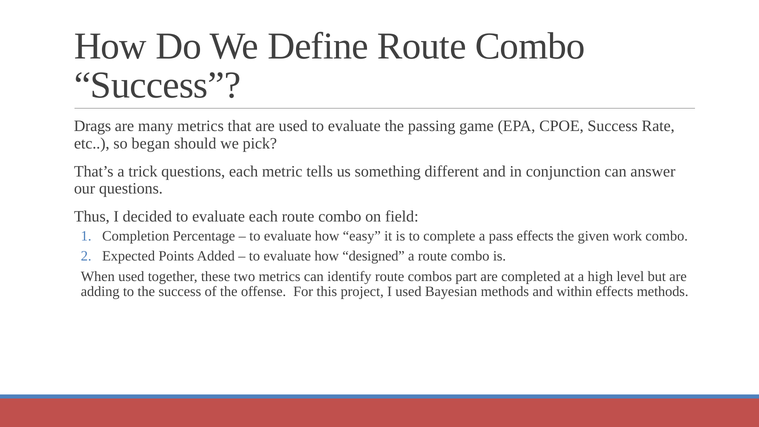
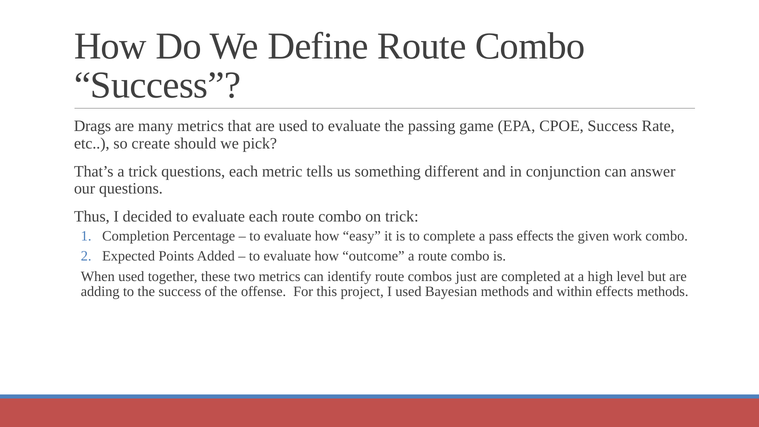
began: began -> create
on field: field -> trick
designed: designed -> outcome
part: part -> just
